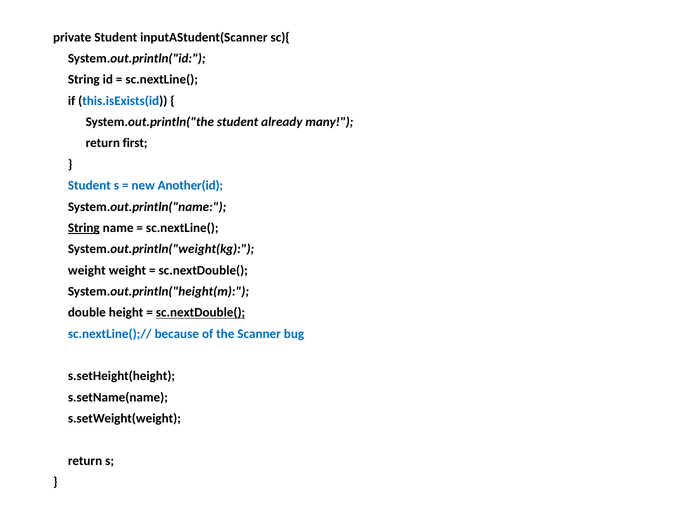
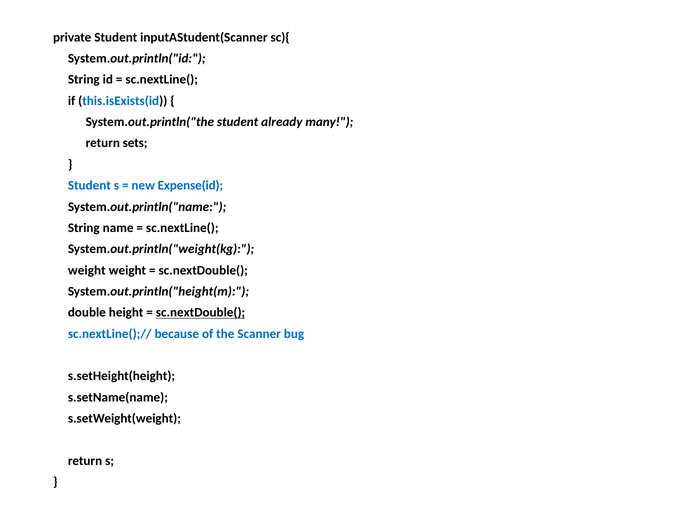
first: first -> sets
Another(id: Another(id -> Expense(id
String at (84, 228) underline: present -> none
